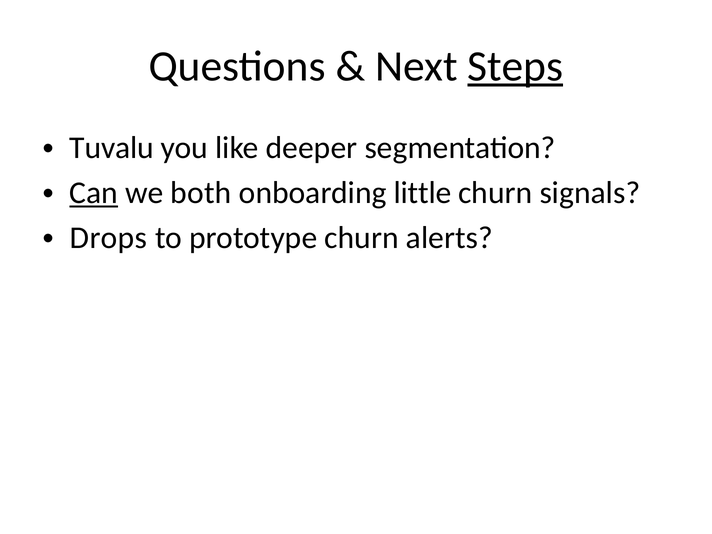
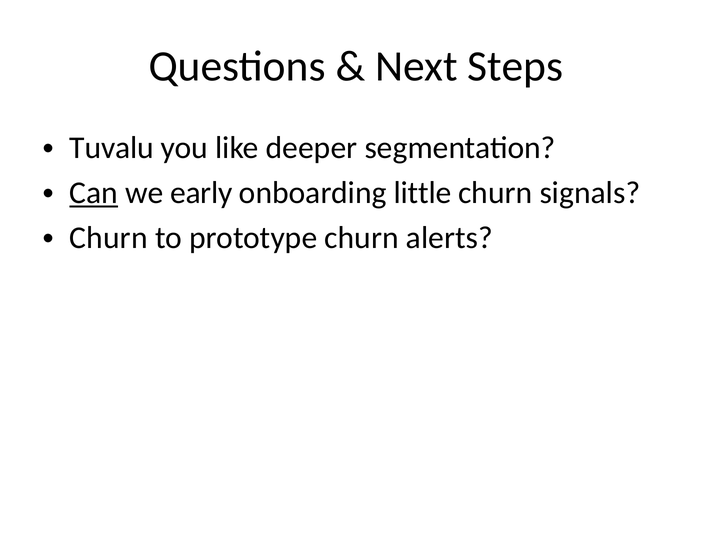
Steps underline: present -> none
both: both -> early
Drops at (108, 238): Drops -> Churn
